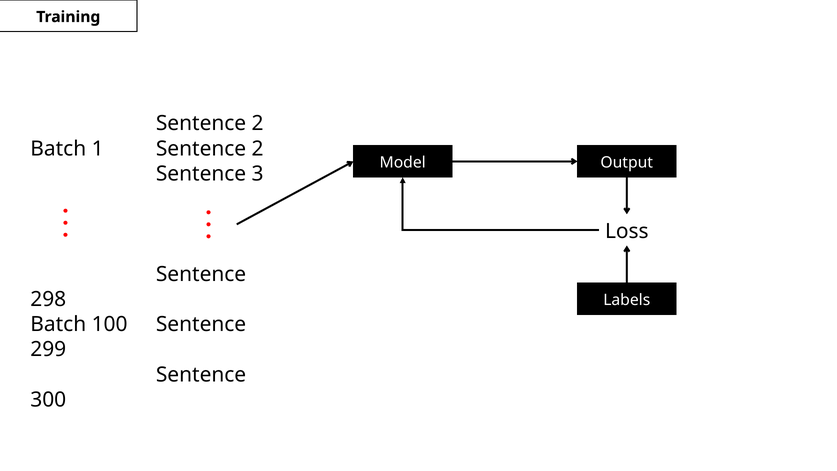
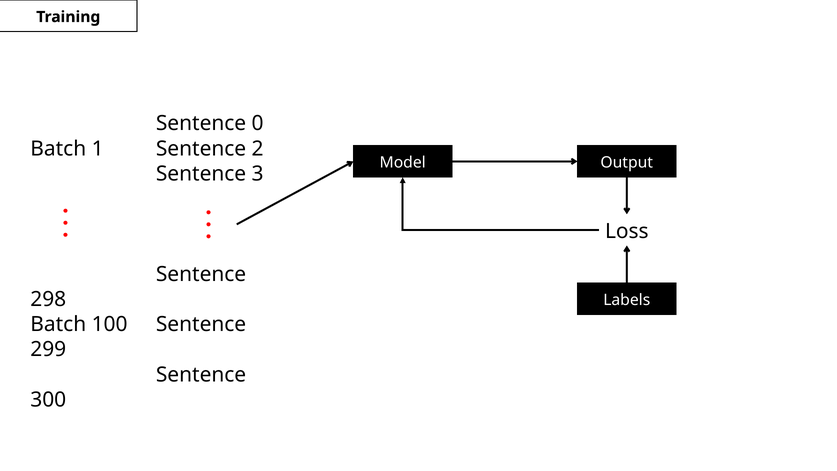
2 at (258, 123): 2 -> 0
